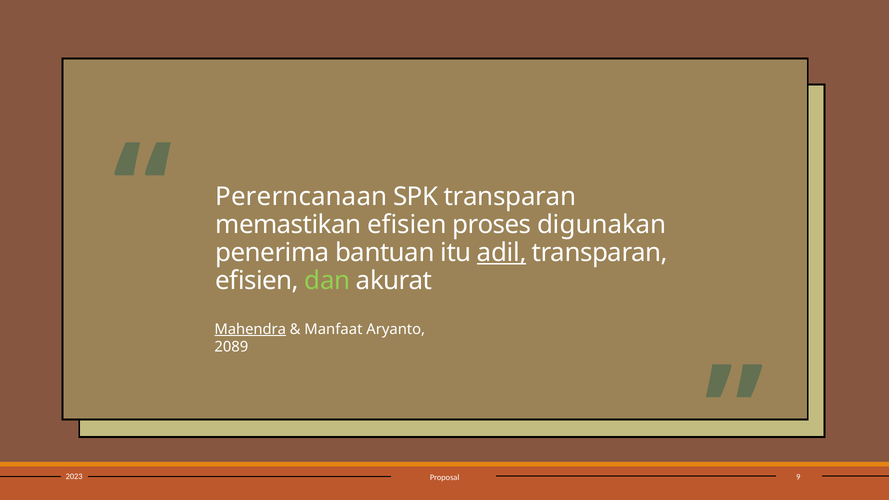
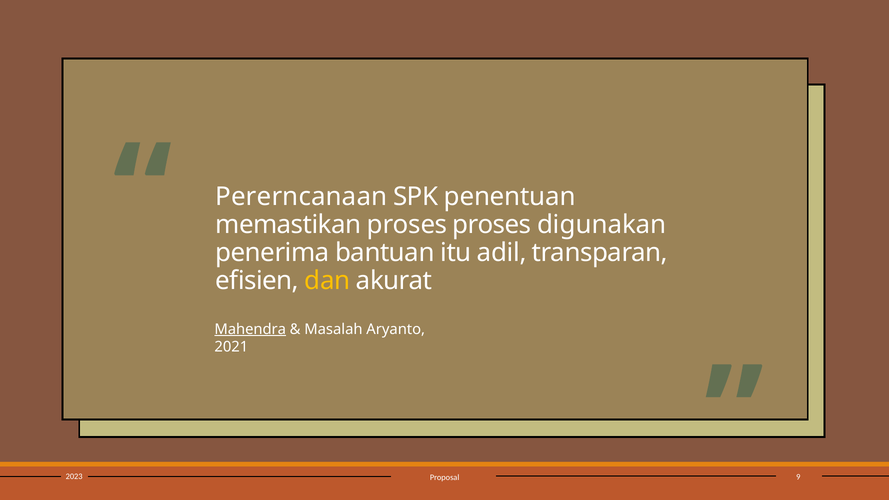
SPK transparan: transparan -> penentuan
memastikan efisien: efisien -> proses
adil underline: present -> none
dan colour: light green -> yellow
Manfaat: Manfaat -> Masalah
2089: 2089 -> 2021
